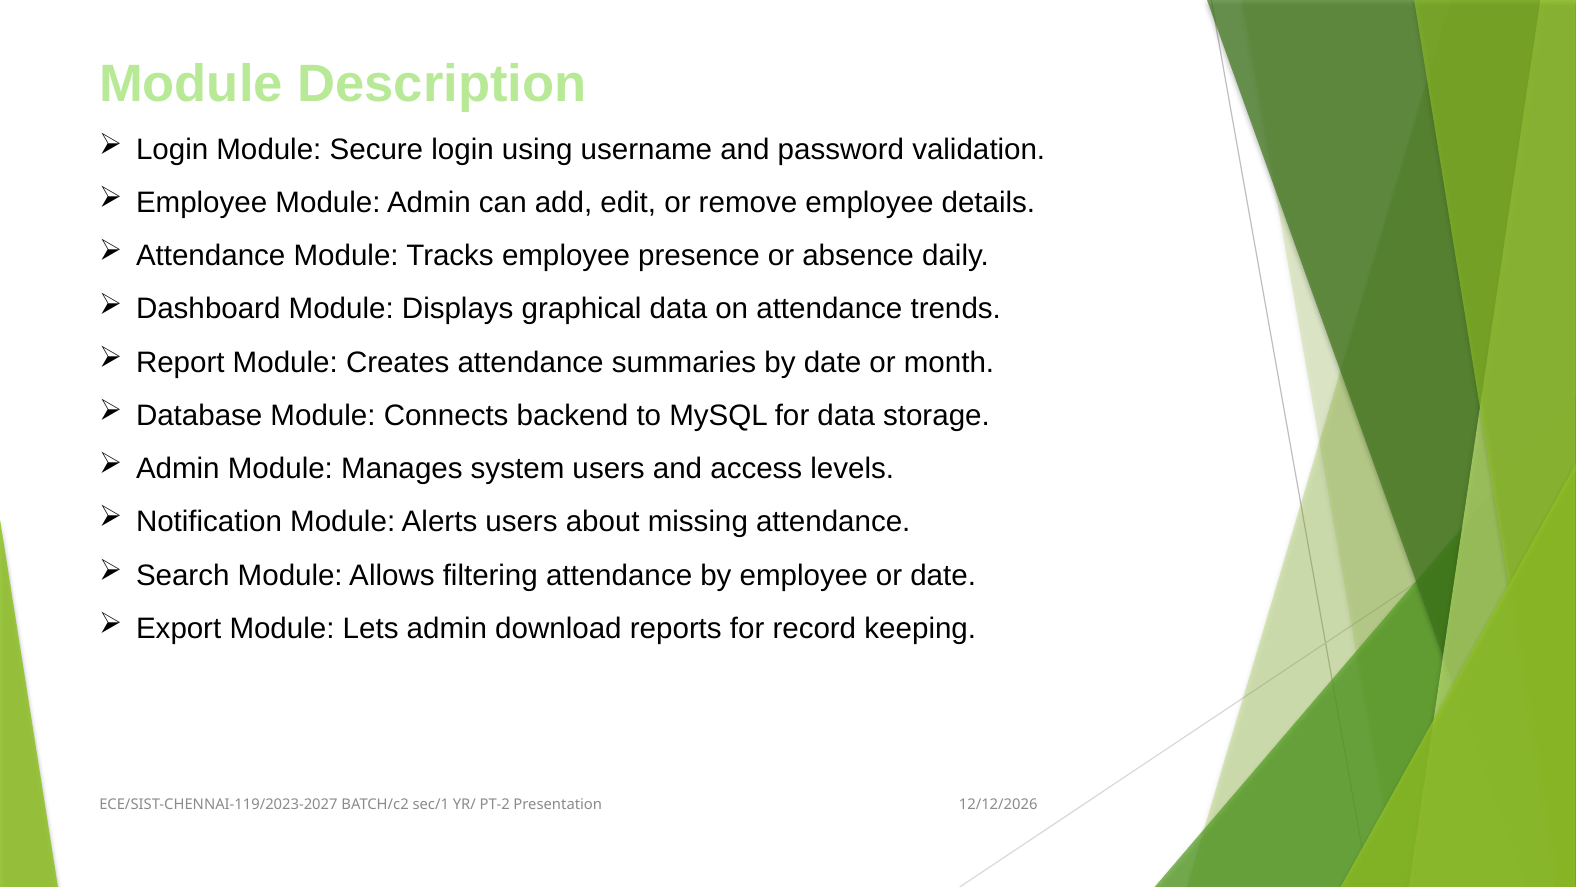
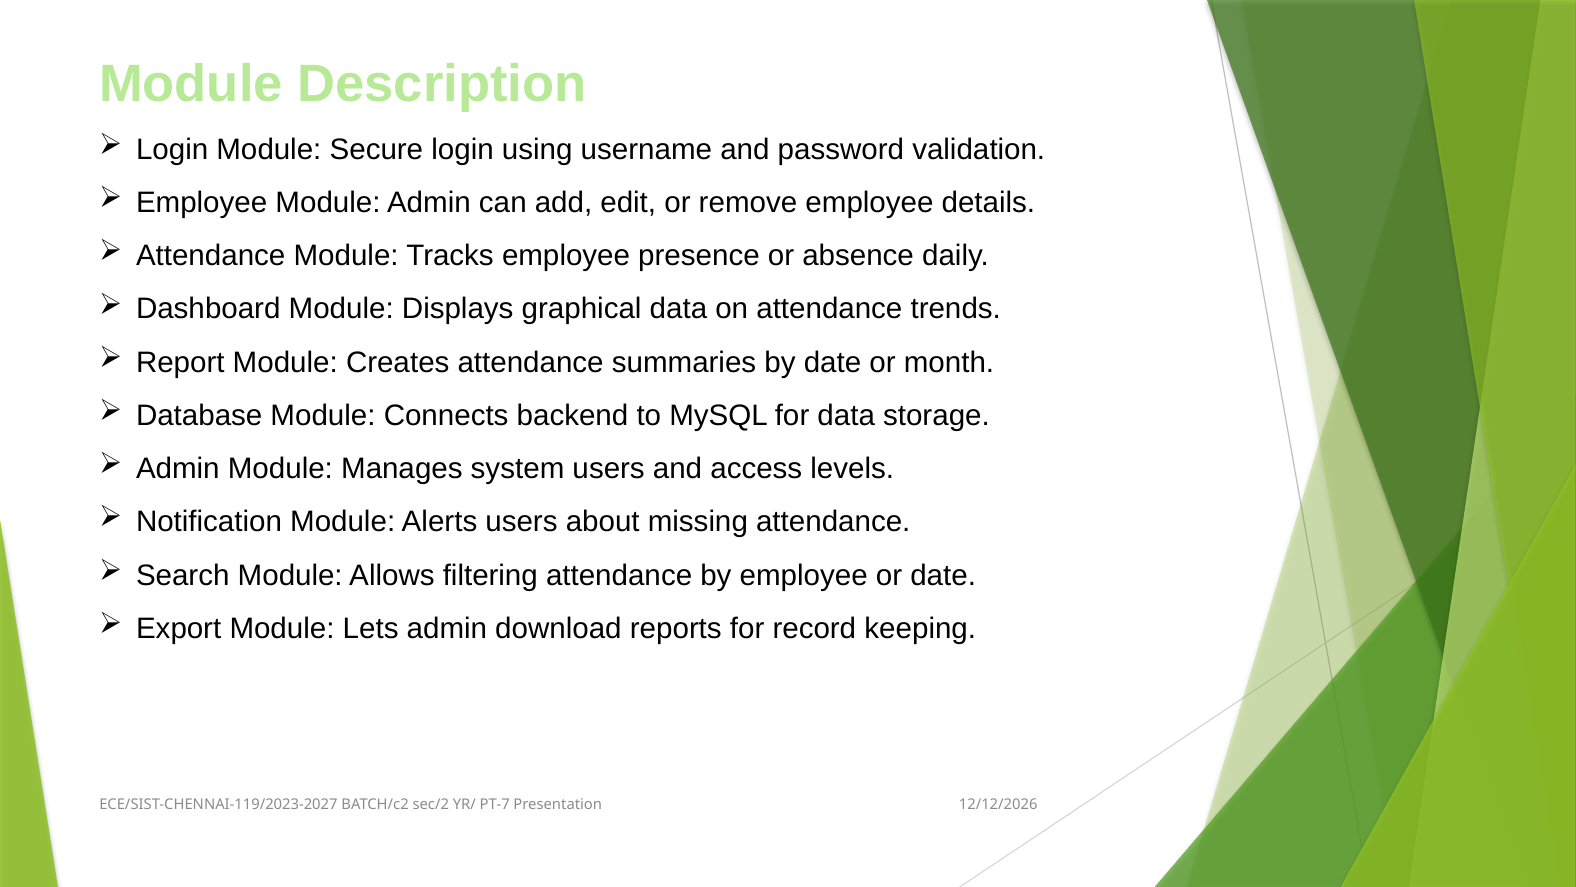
sec/1: sec/1 -> sec/2
PT-2: PT-2 -> PT-7
